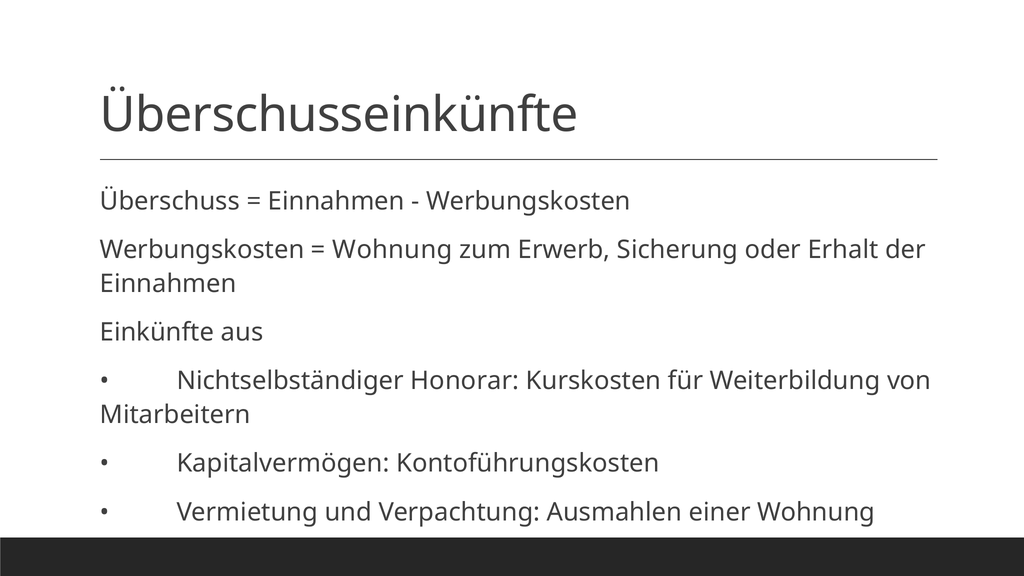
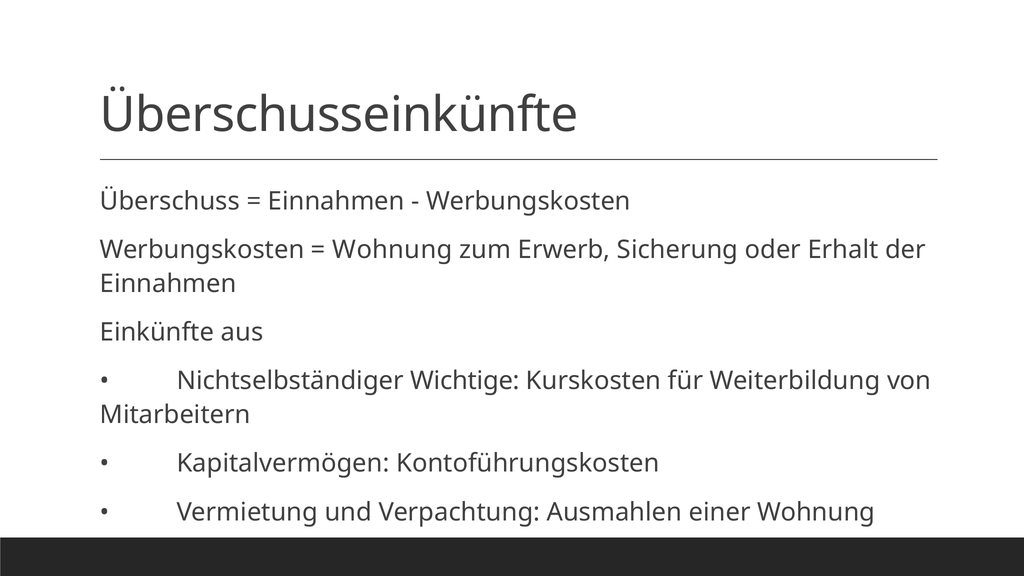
Honorar: Honorar -> Wichtige
